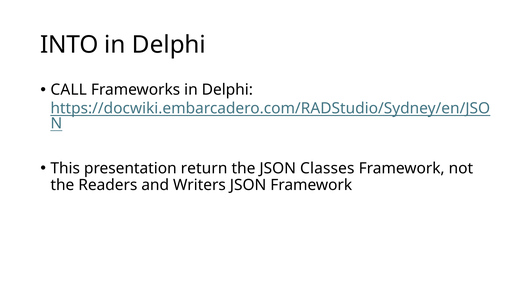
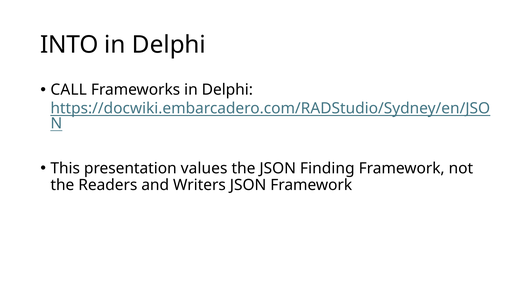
return: return -> values
Classes: Classes -> Finding
